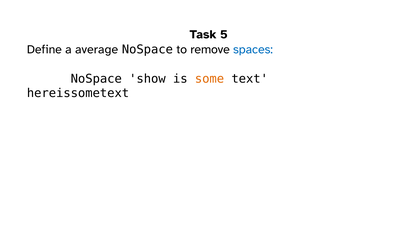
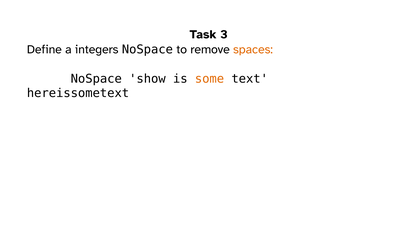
5: 5 -> 3
average: average -> integers
spaces colour: blue -> orange
